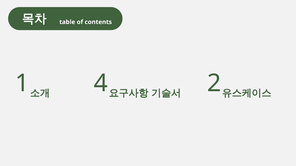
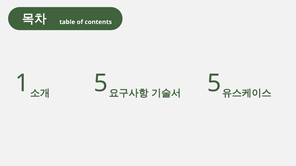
4 at (101, 83): 4 -> 5
2 at (214, 83): 2 -> 5
